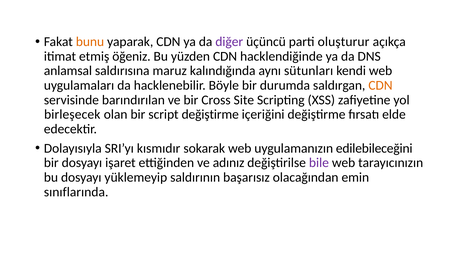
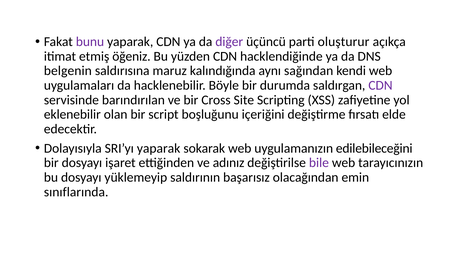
bunu colour: orange -> purple
anlamsal: anlamsal -> belgenin
sütunları: sütunları -> sağından
CDN at (380, 85) colour: orange -> purple
birleşecek: birleşecek -> eklenebilir
script değiştirme: değiştirme -> boşluğunu
SRI’yı kısmıdır: kısmıdır -> yaparak
